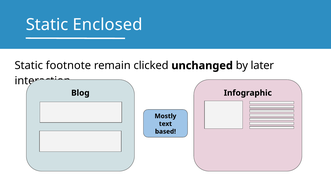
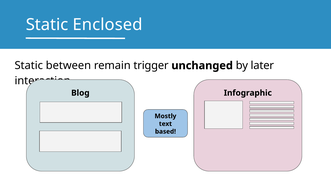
footnote: footnote -> between
clicked: clicked -> trigger
